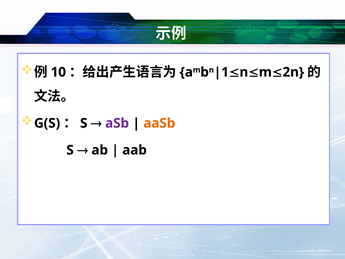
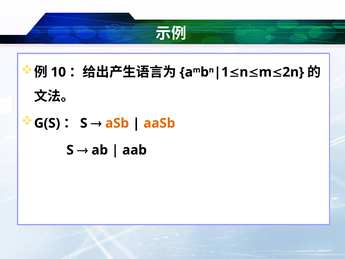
aSb colour: purple -> orange
